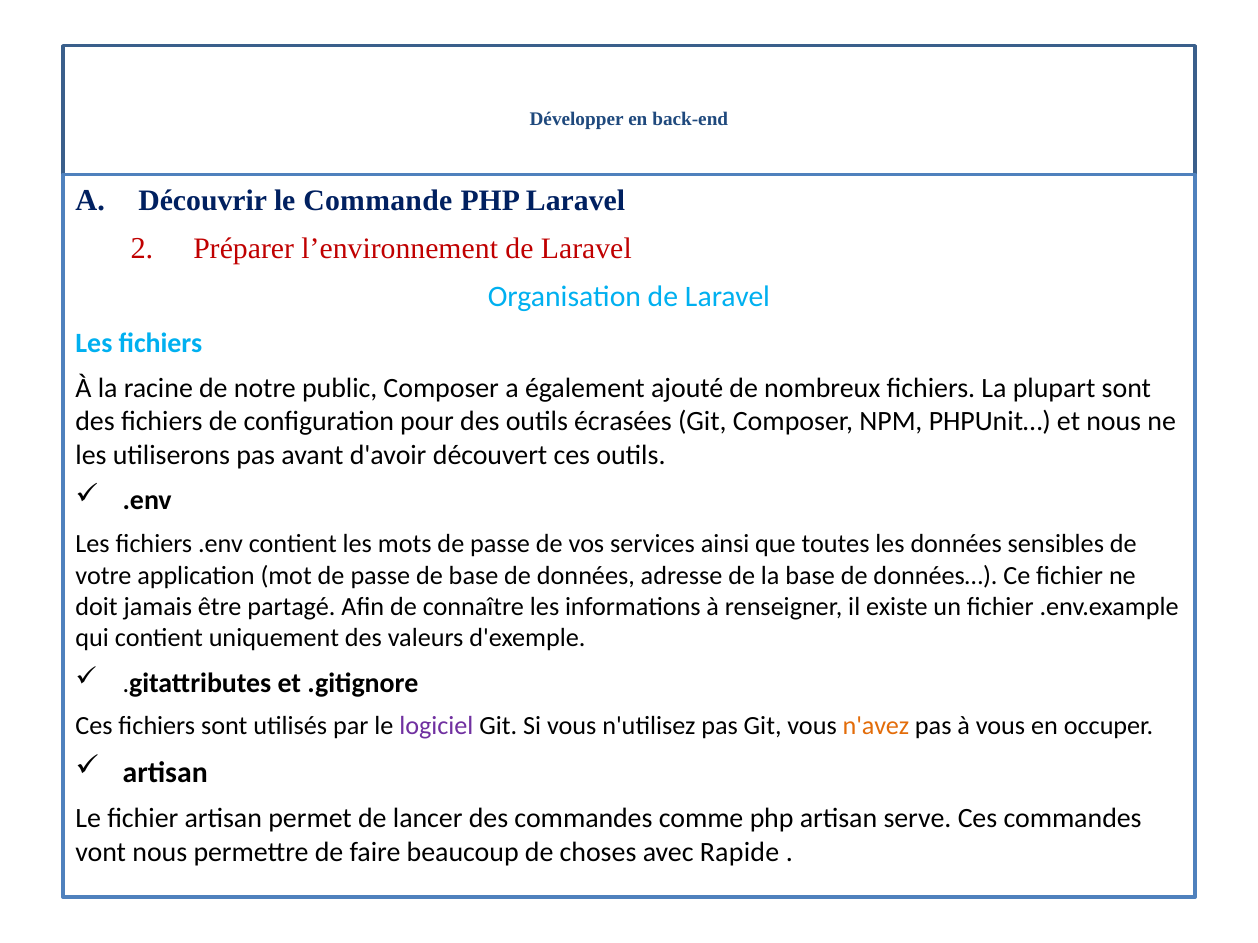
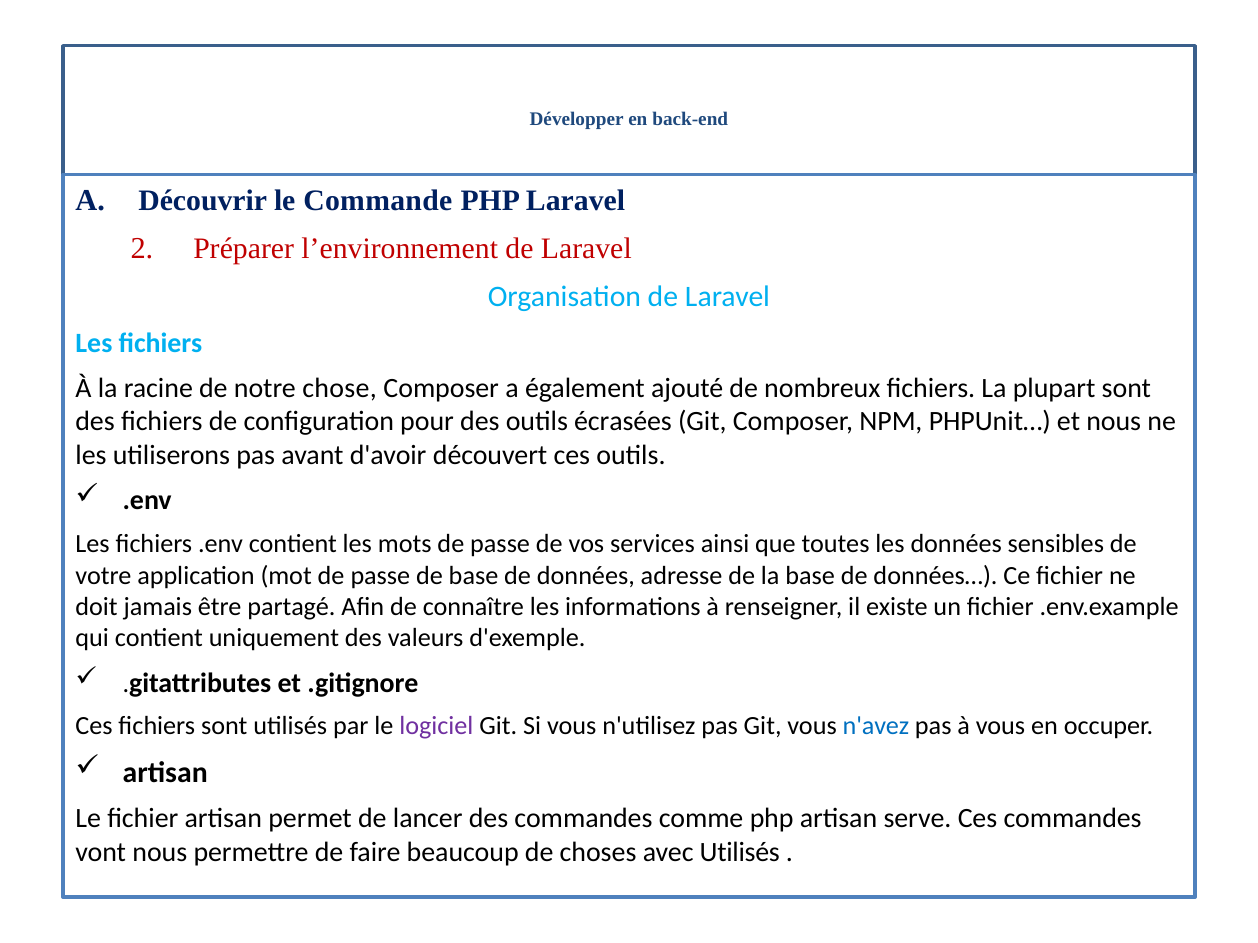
public: public -> chose
n'avez colour: orange -> blue
avec Rapide: Rapide -> Utilisés
